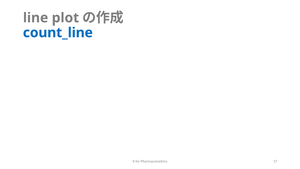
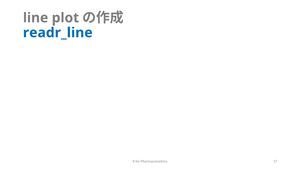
count_line: count_line -> readr_line
